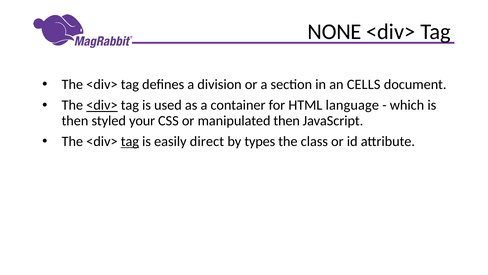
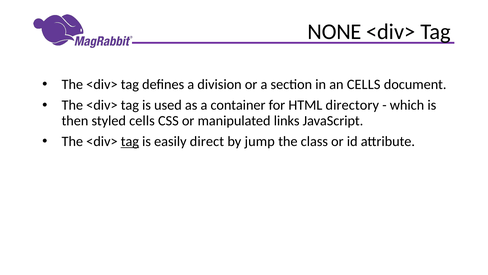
<div> at (102, 105) underline: present -> none
language: language -> directory
styled your: your -> cells
manipulated then: then -> links
types: types -> jump
